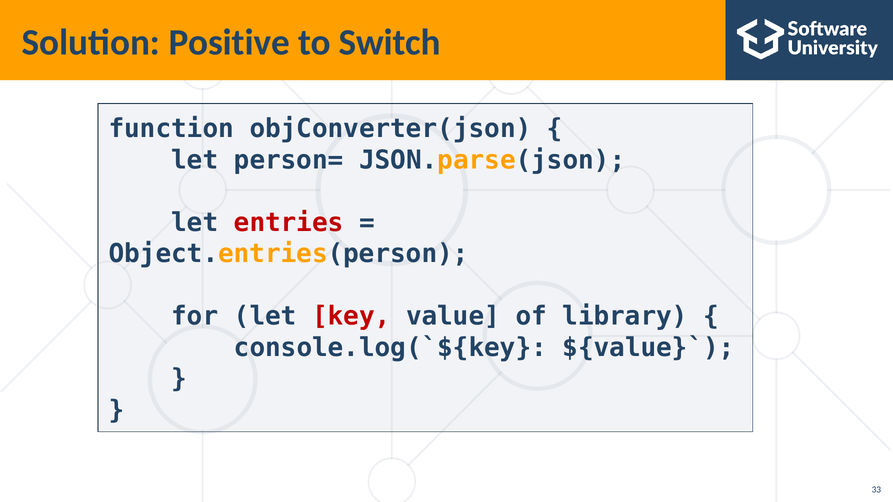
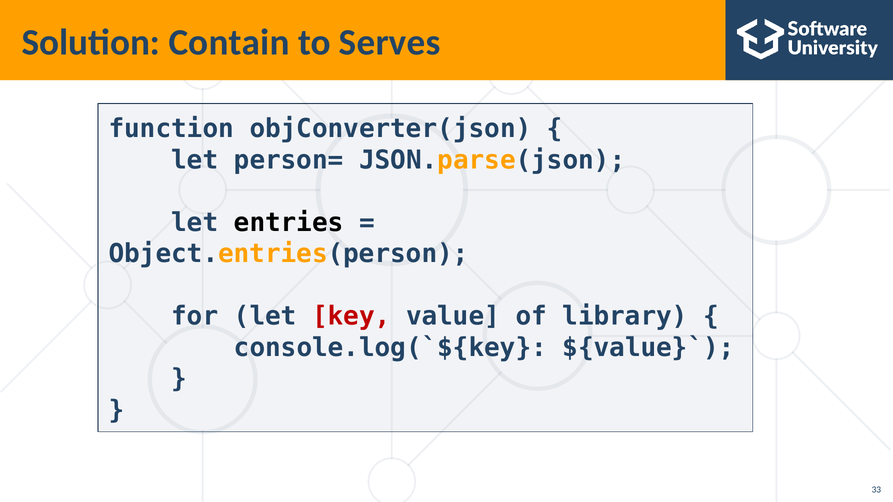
Positive: Positive -> Contain
Switch: Switch -> Serves
entries colour: red -> black
